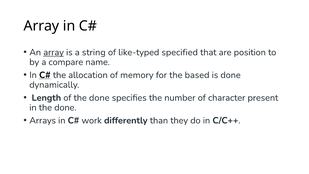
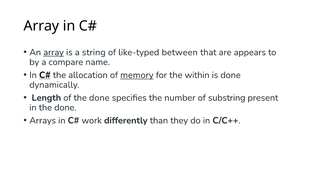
specified: specified -> between
position: position -> appears
memory underline: none -> present
based: based -> within
character: character -> substring
